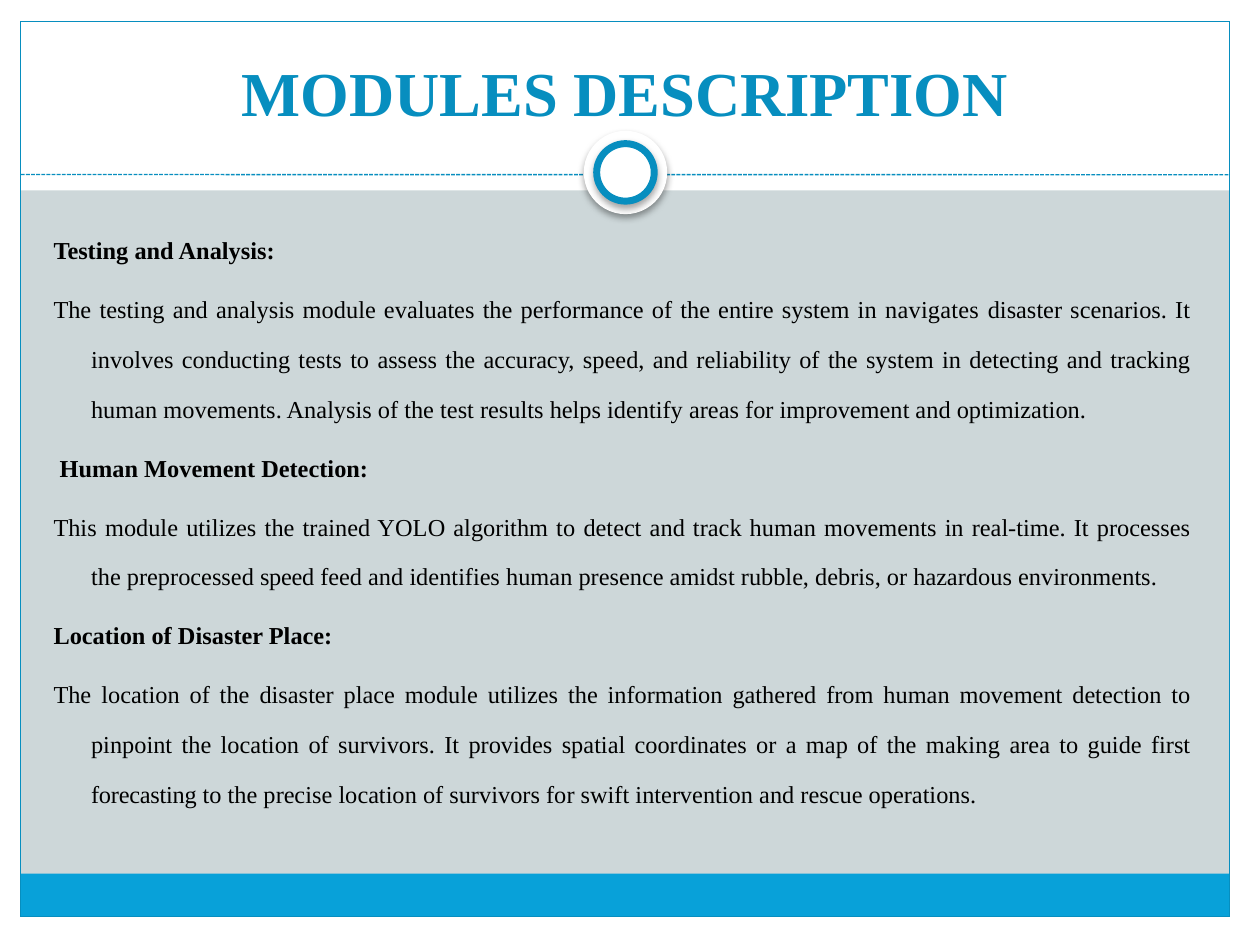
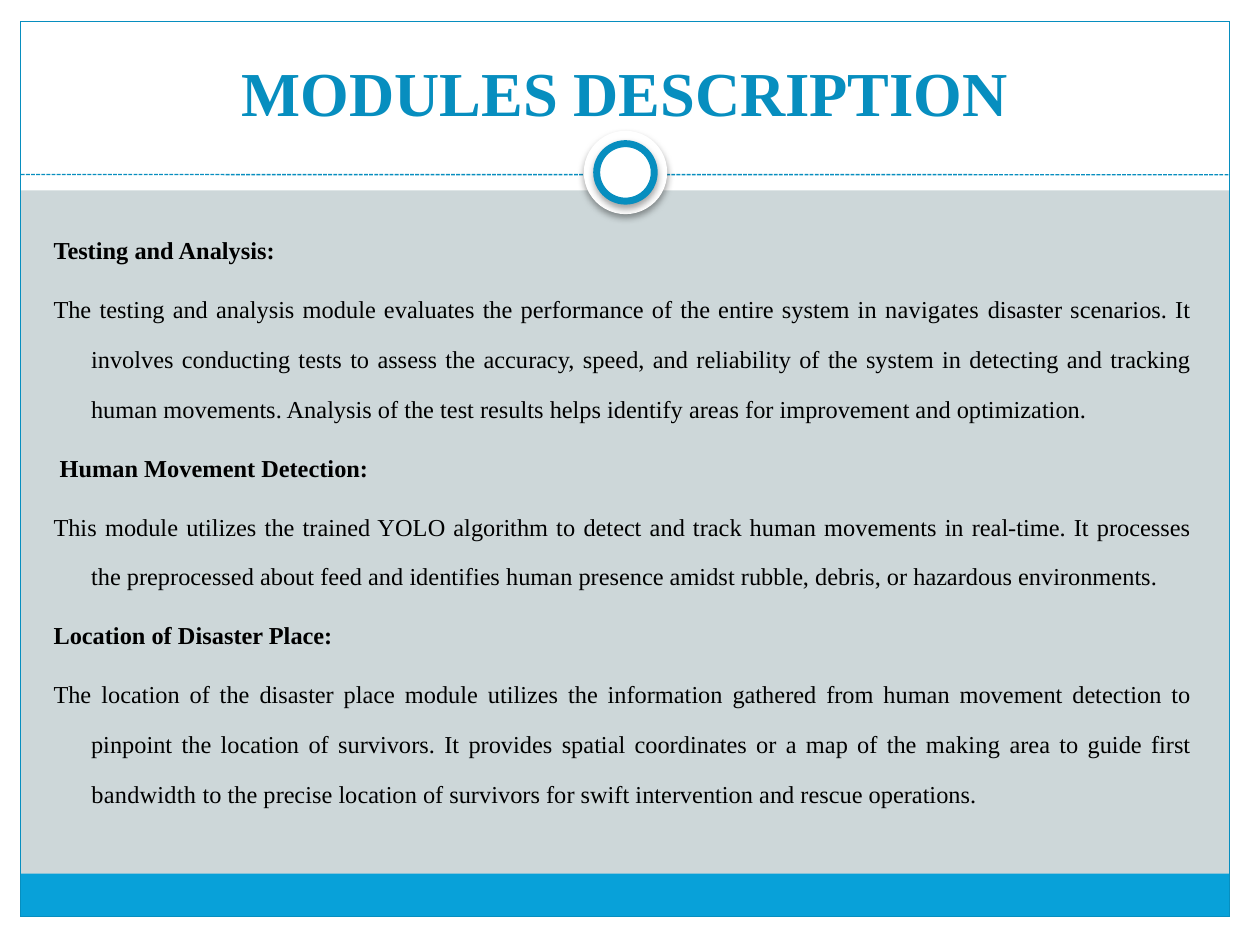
preprocessed speed: speed -> about
forecasting: forecasting -> bandwidth
